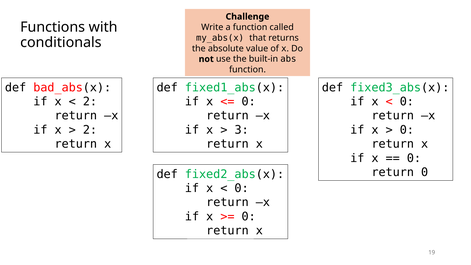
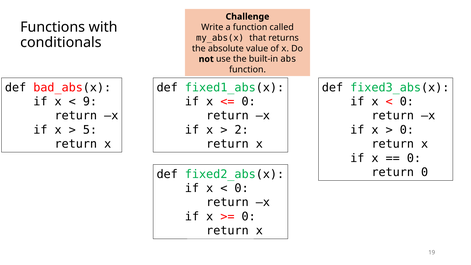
2 at (90, 102): 2 -> 9
2 at (90, 130): 2 -> 5
3: 3 -> 2
